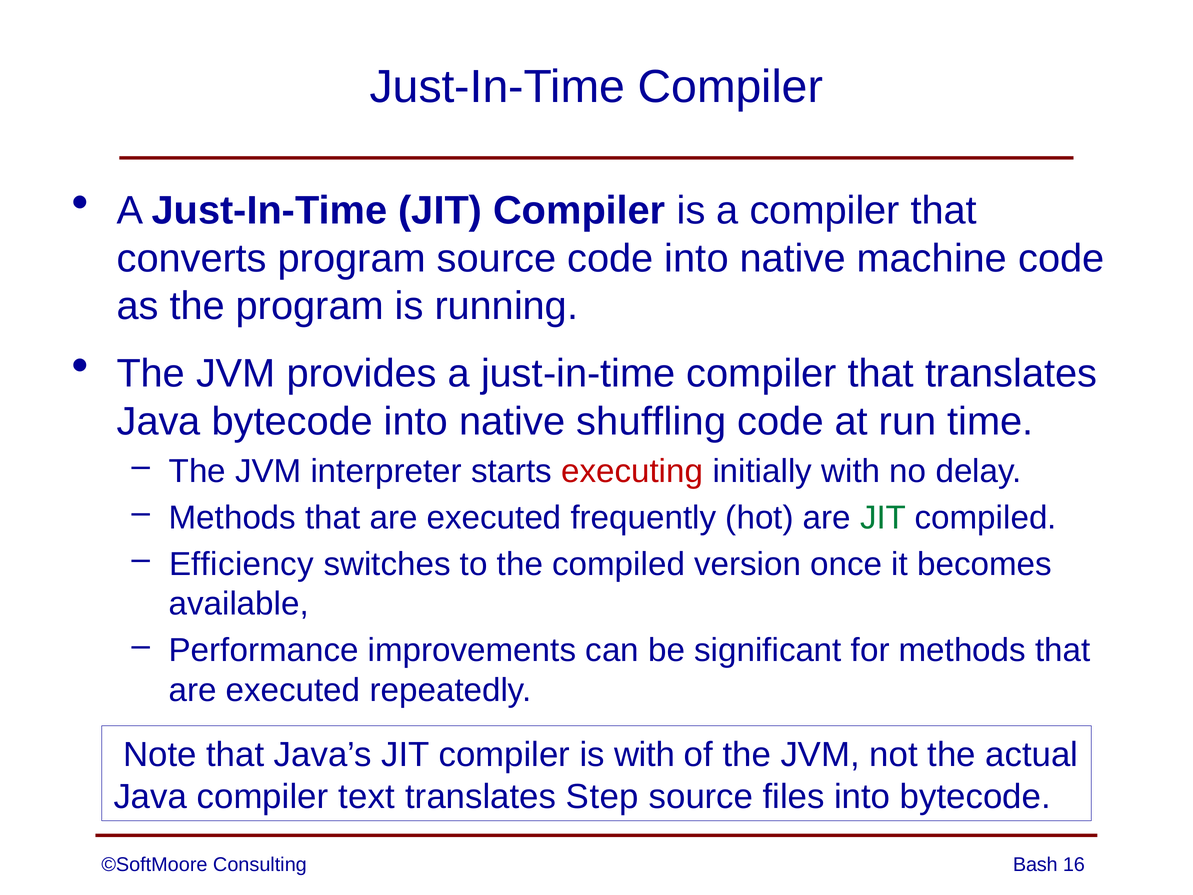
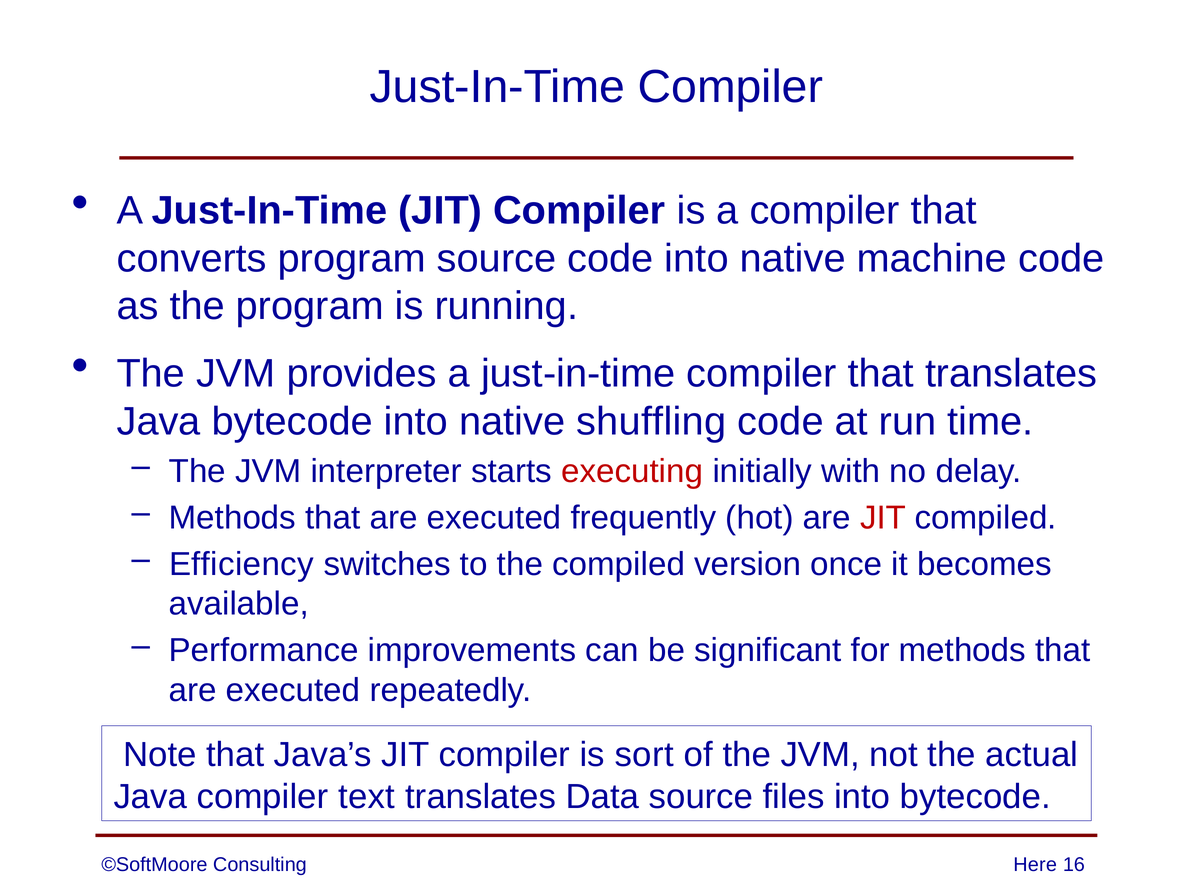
JIT at (883, 518) colour: green -> red
is with: with -> sort
Step: Step -> Data
Bash: Bash -> Here
